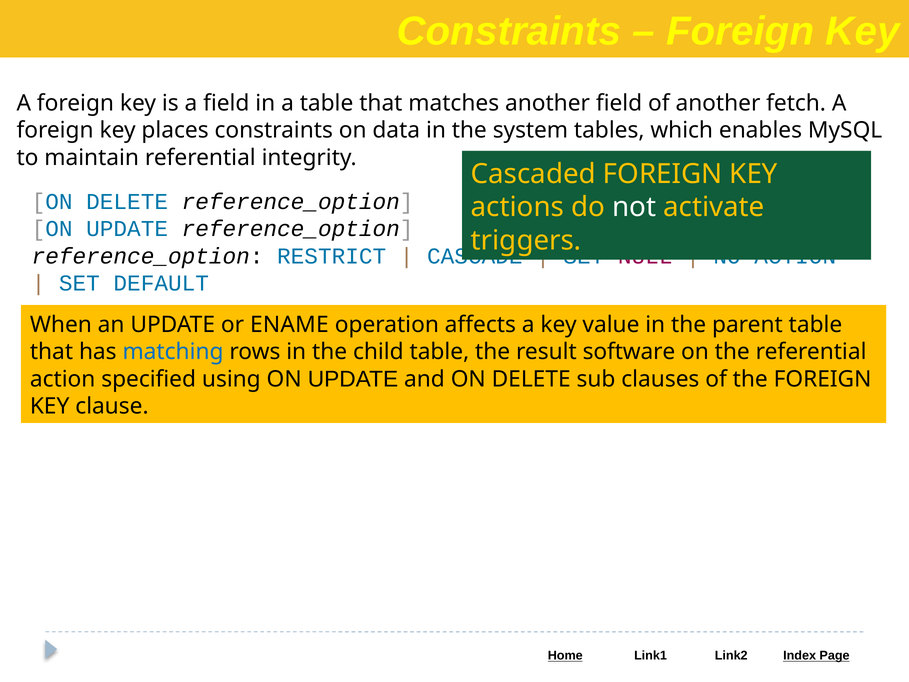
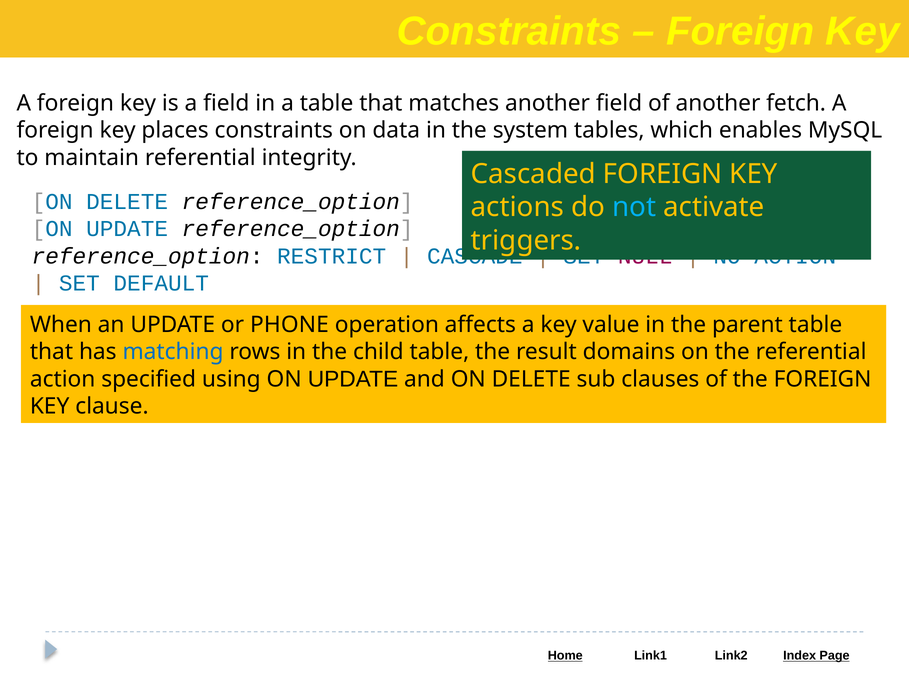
not colour: white -> light blue
ENAME: ENAME -> PHONE
software: software -> domains
